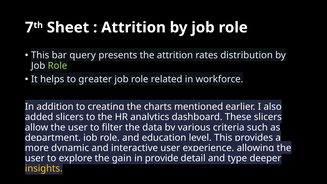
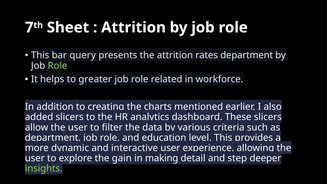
rates distribution: distribution -> department
provide: provide -> making
type: type -> step
insights colour: yellow -> light green
